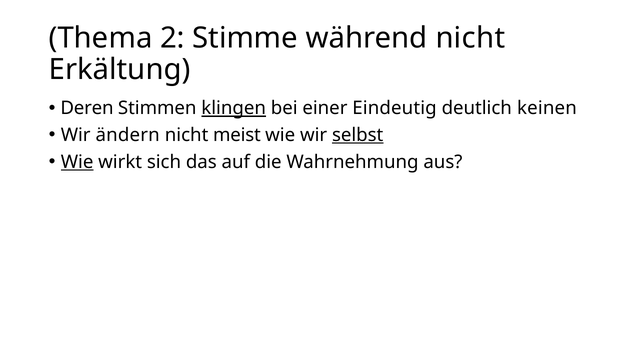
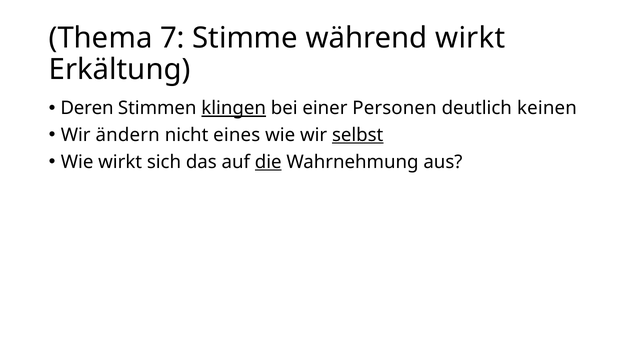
2: 2 -> 7
während nicht: nicht -> wirkt
Eindeutig: Eindeutig -> Personen
meist: meist -> eines
Wie at (77, 162) underline: present -> none
die underline: none -> present
